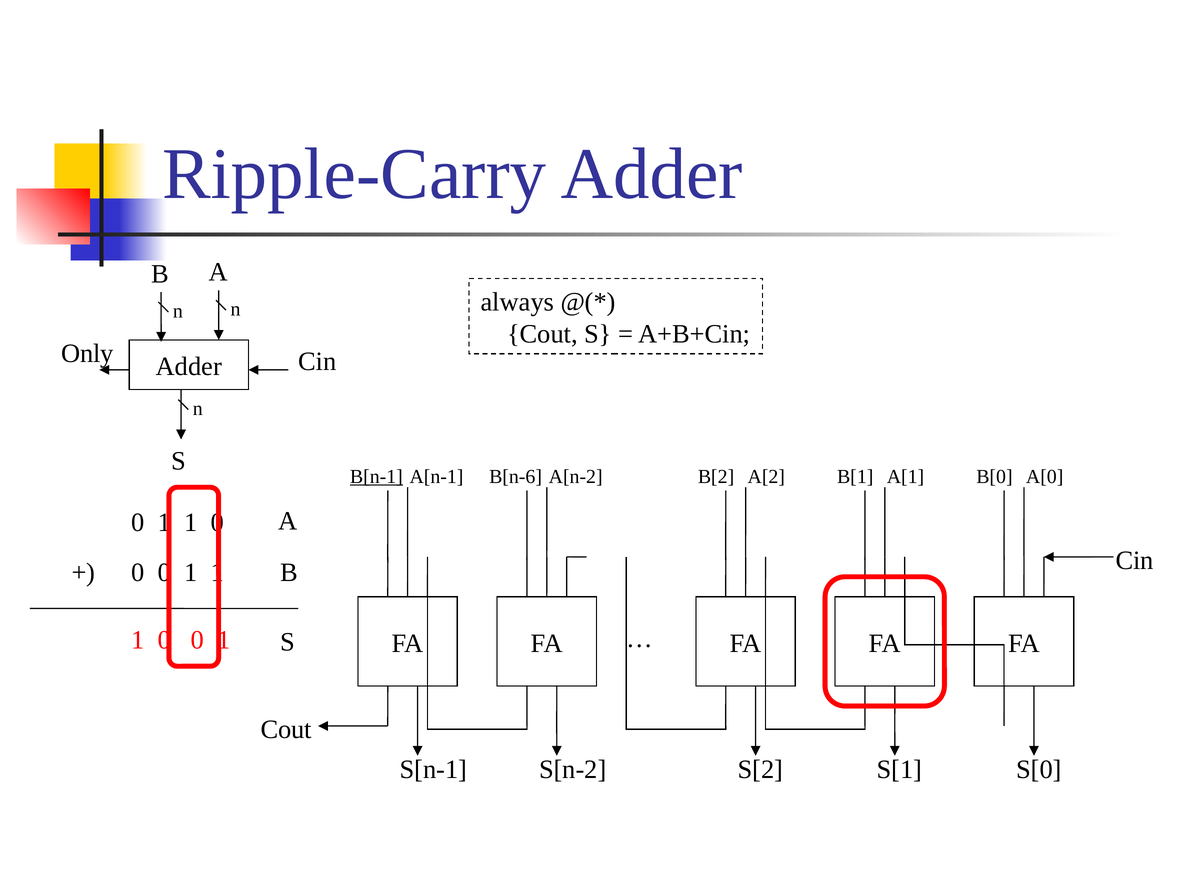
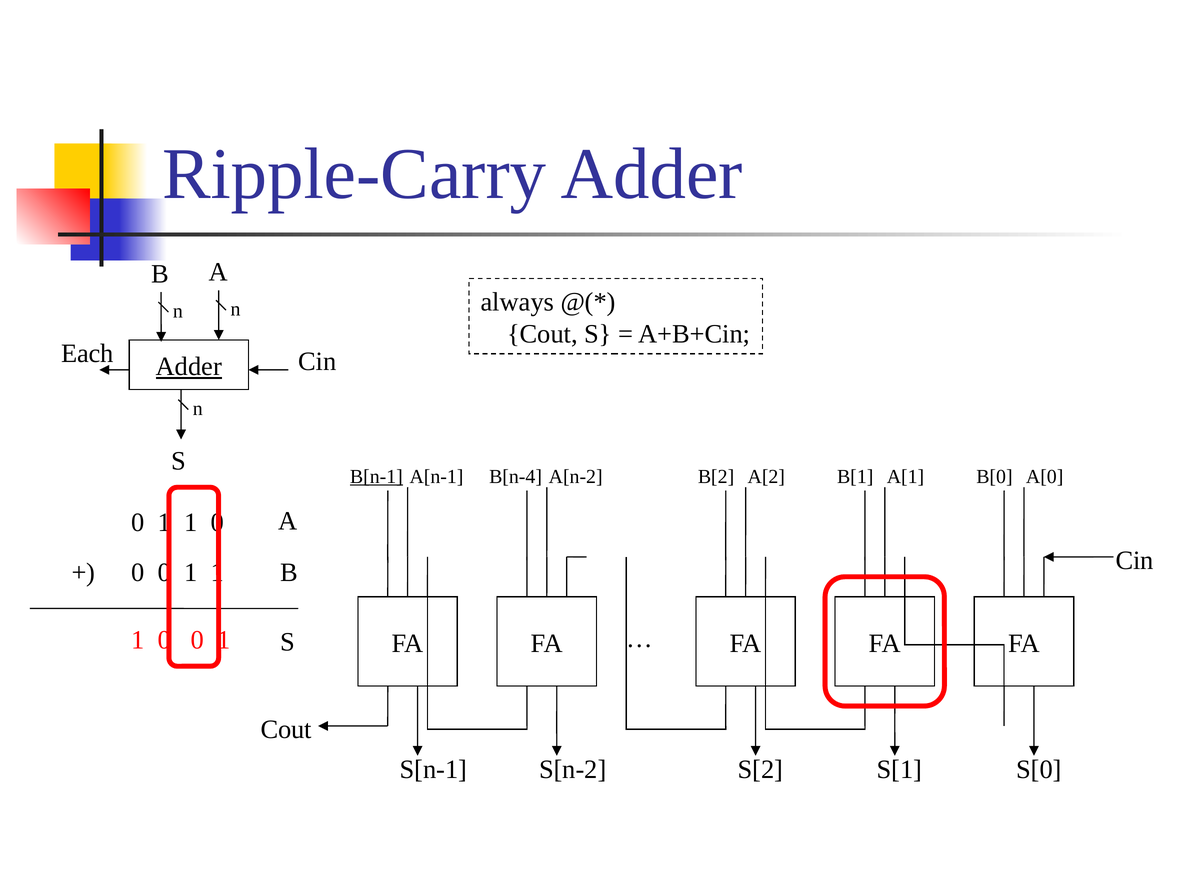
Only: Only -> Each
Adder at (189, 366) underline: none -> present
B[n-6: B[n-6 -> B[n-4
